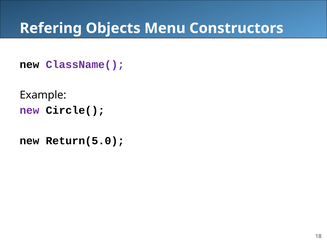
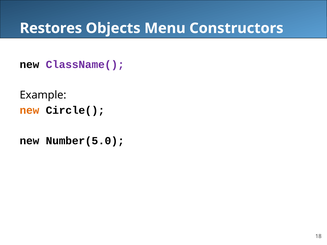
Refering: Refering -> Restores
new at (29, 110) colour: purple -> orange
Return(5.0: Return(5.0 -> Number(5.0
